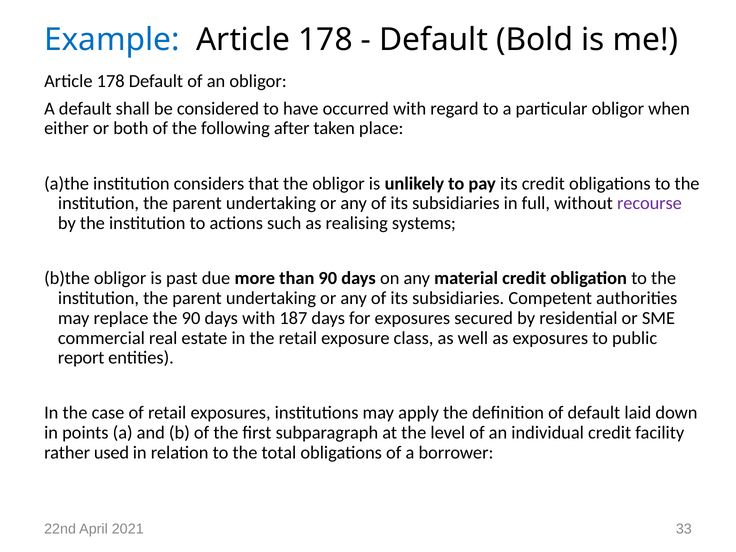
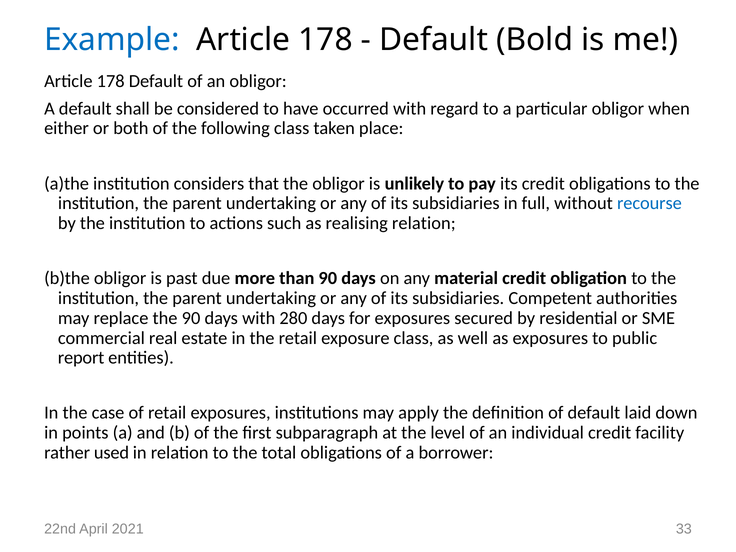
following after: after -> class
recourse colour: purple -> blue
realising systems: systems -> relation
187: 187 -> 280
